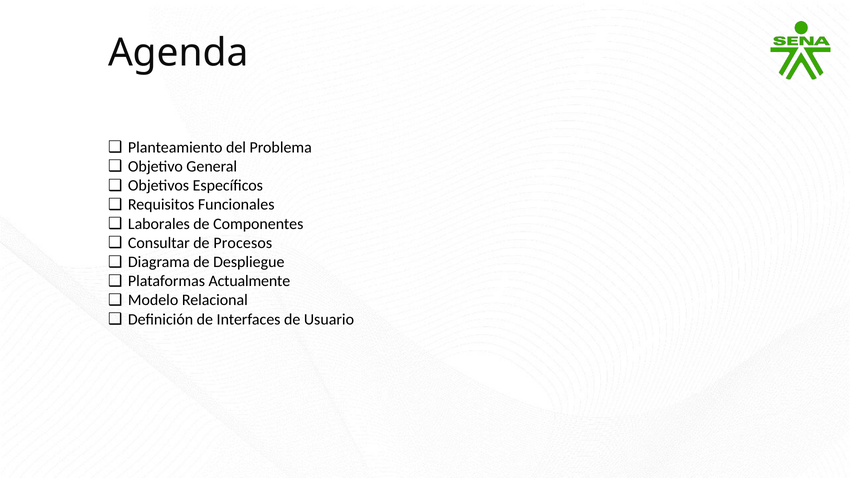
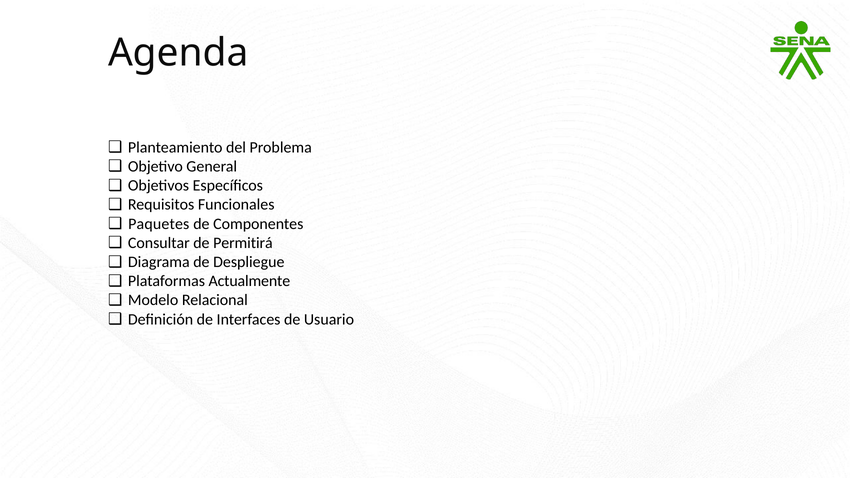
Laborales: Laborales -> Paquetes
Procesos: Procesos -> Permitirá
